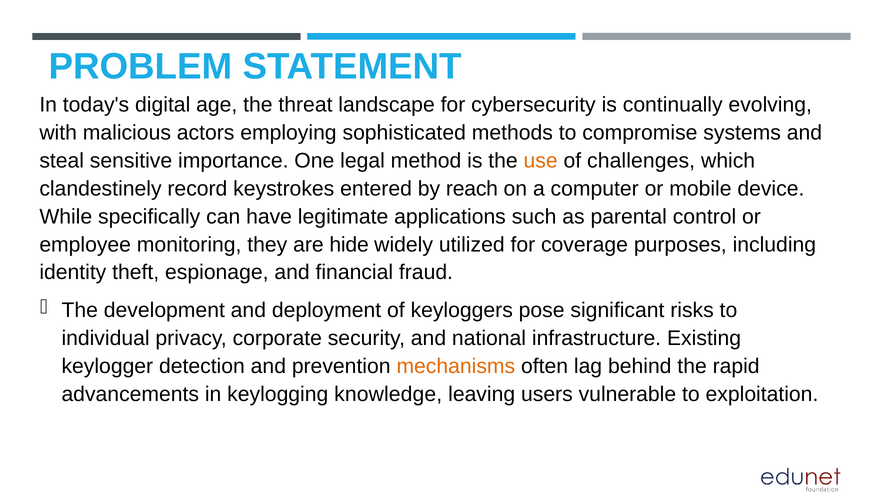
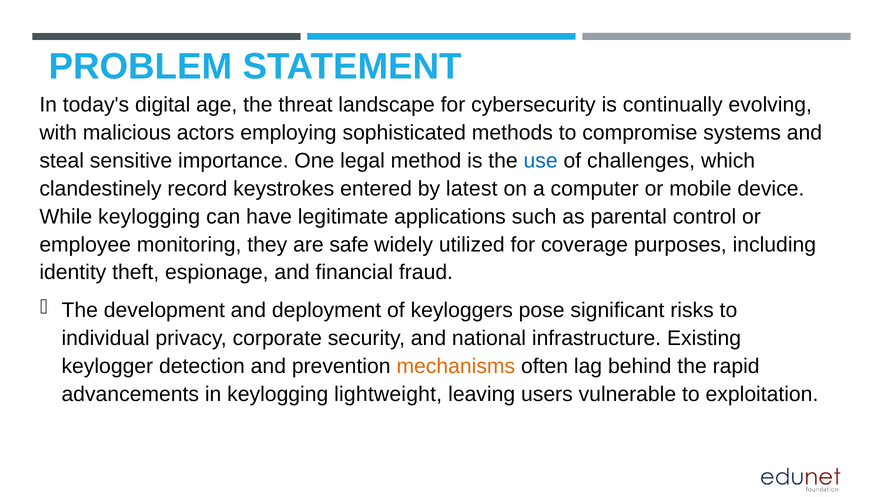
use colour: orange -> blue
reach: reach -> latest
While specifically: specifically -> keylogging
hide: hide -> safe
knowledge: knowledge -> lightweight
